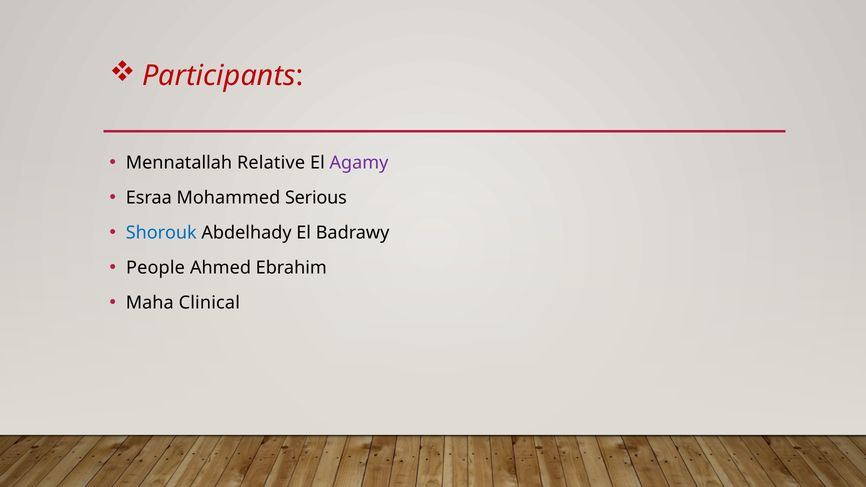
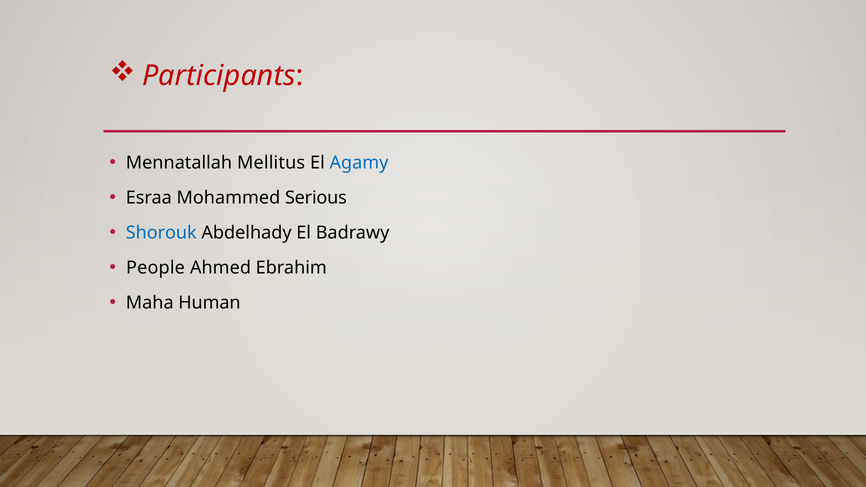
Relative: Relative -> Mellitus
Agamy colour: purple -> blue
Clinical: Clinical -> Human
